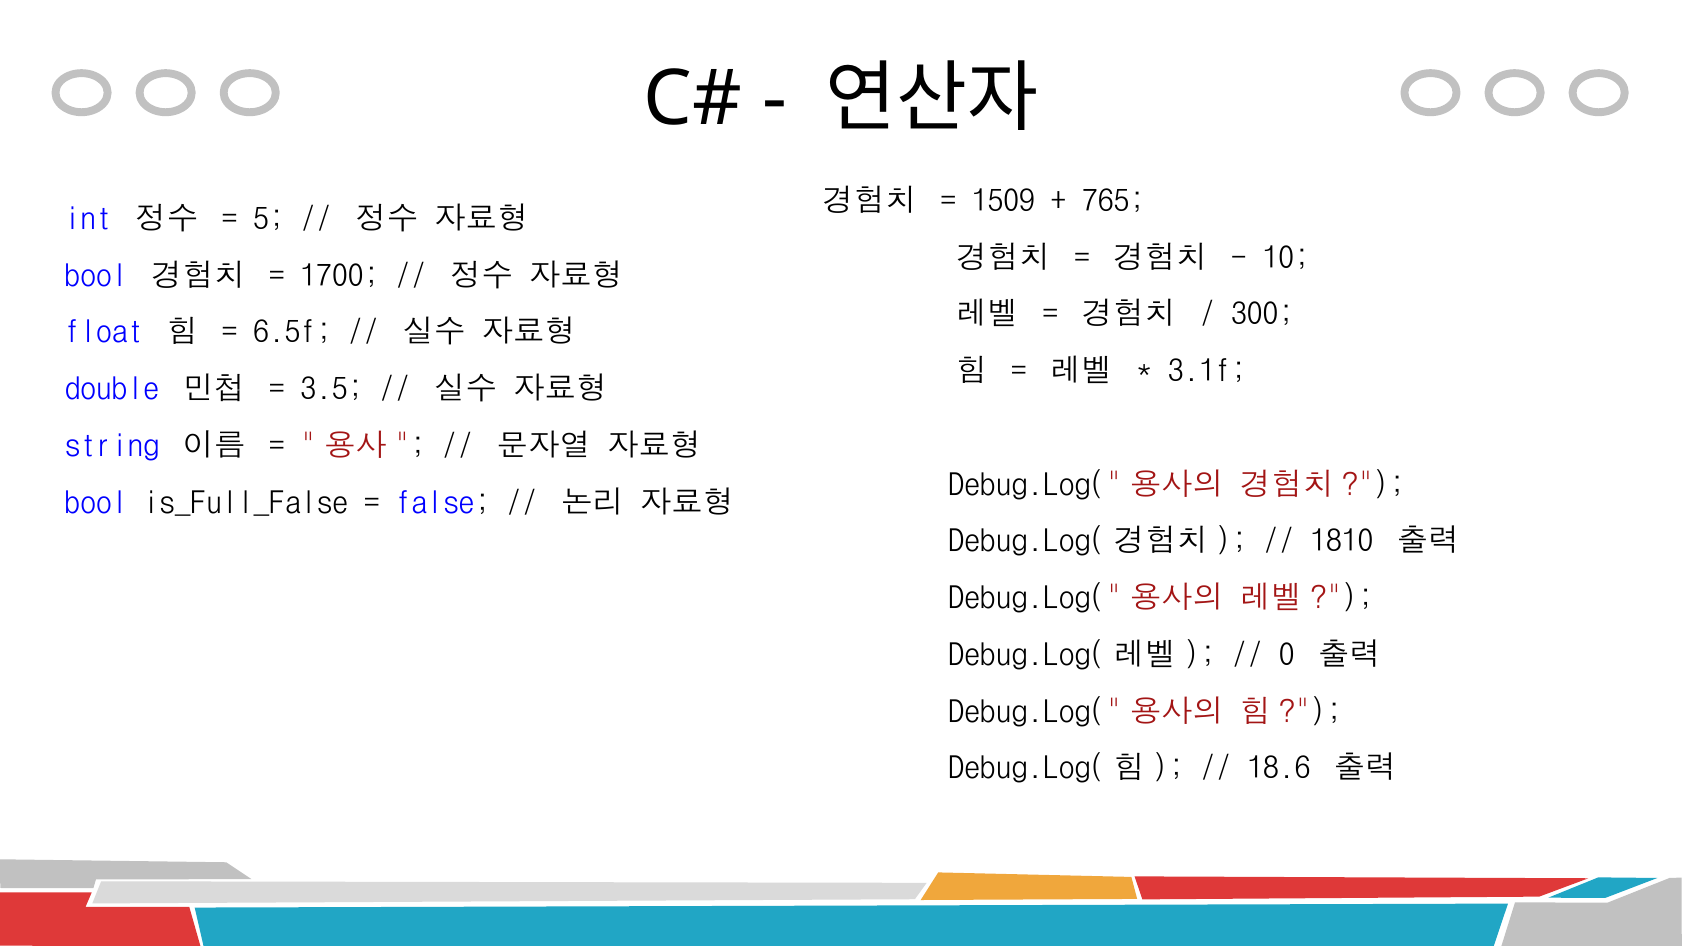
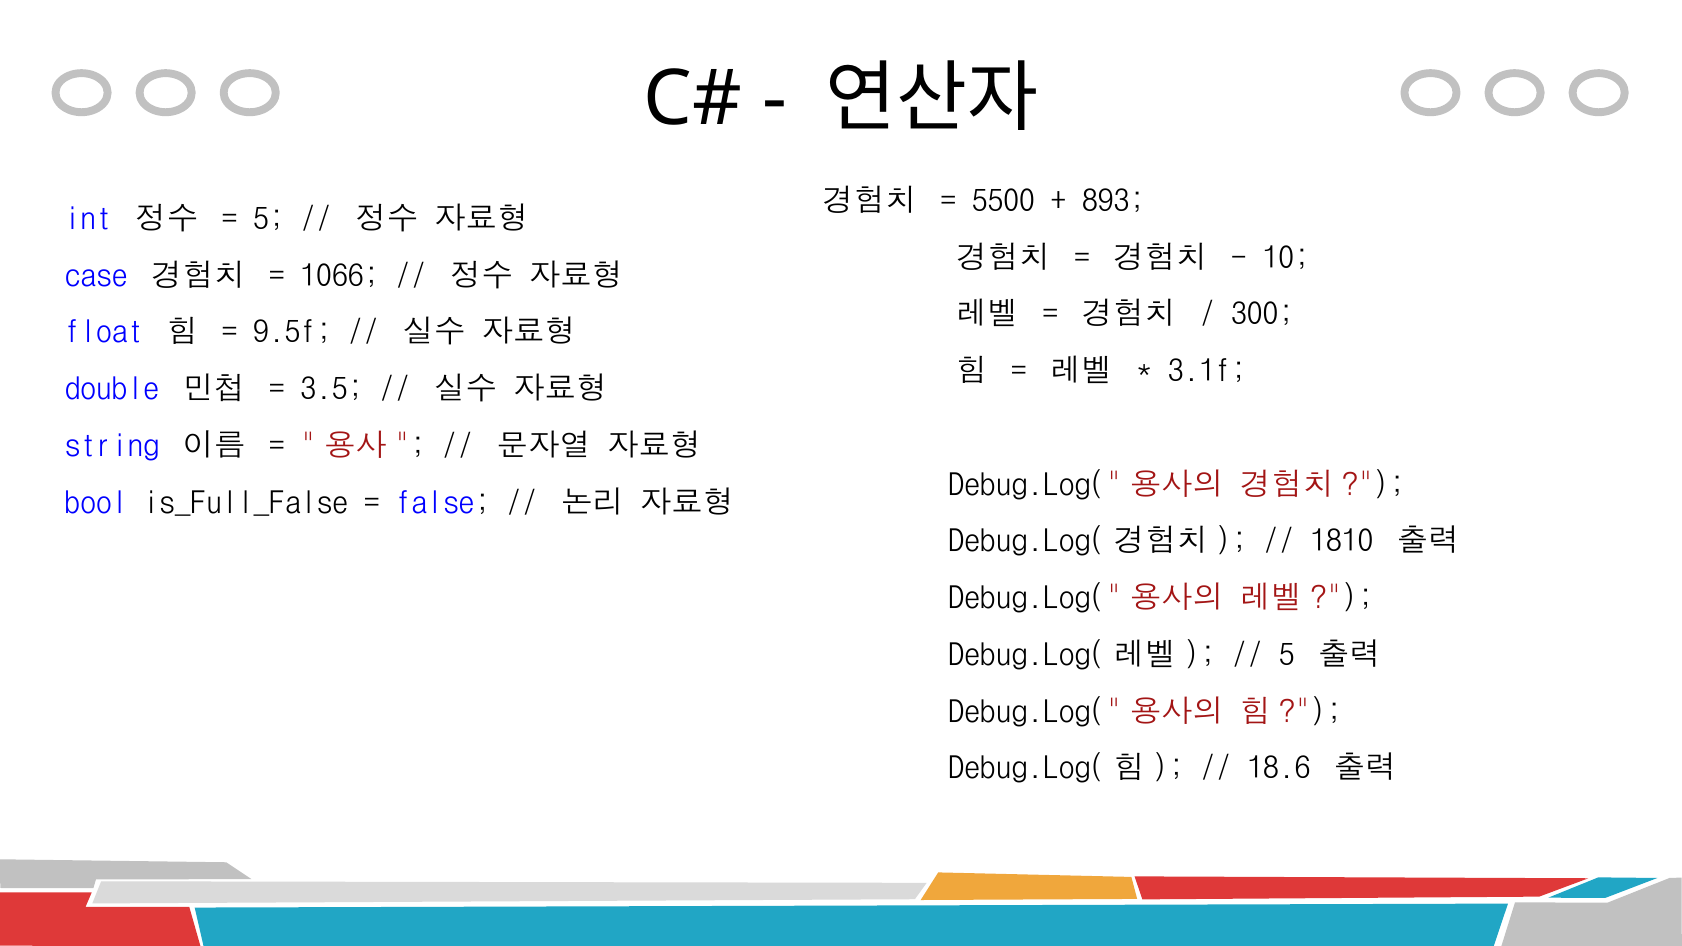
1509: 1509 -> 5500
765: 765 -> 893
bool at (96, 276): bool -> case
1700: 1700 -> 1066
6.5f: 6.5f -> 9.5f
0 at (1287, 655): 0 -> 5
